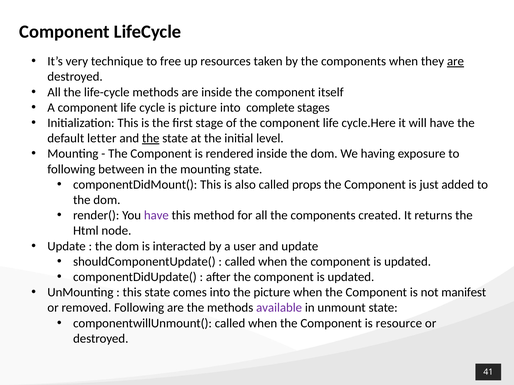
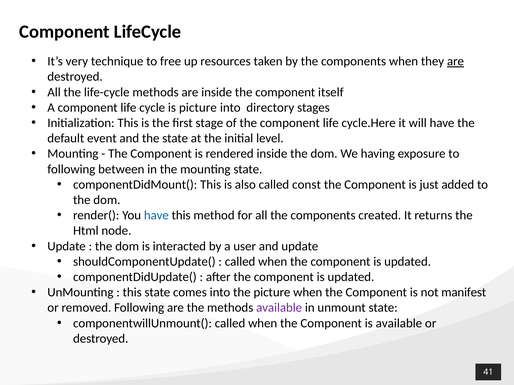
complete: complete -> directory
letter: letter -> event
the at (151, 139) underline: present -> none
props: props -> const
have at (156, 216) colour: purple -> blue
is resource: resource -> available
